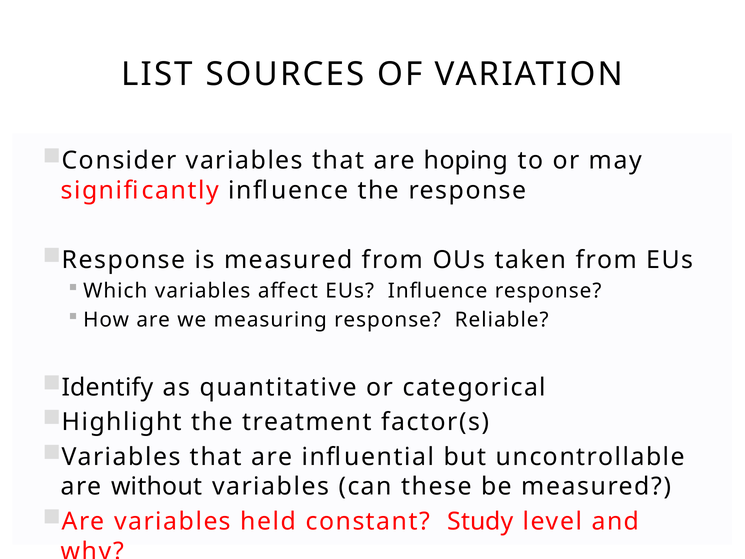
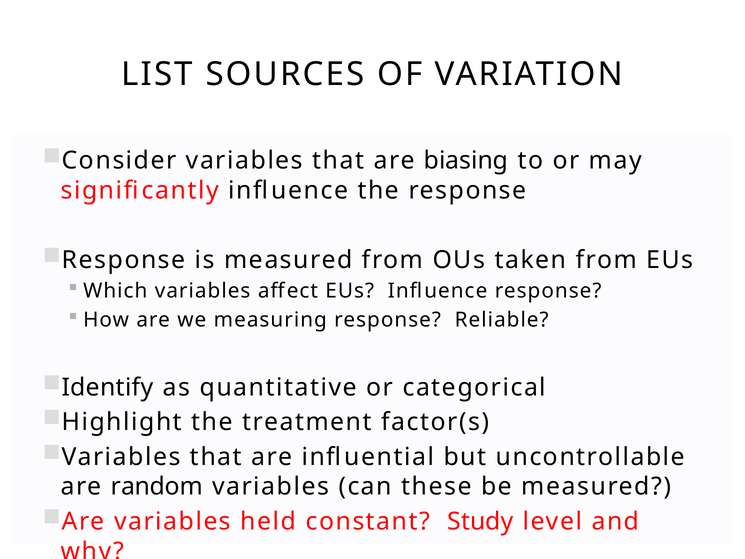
hoping: hoping -> biasing
without: without -> random
